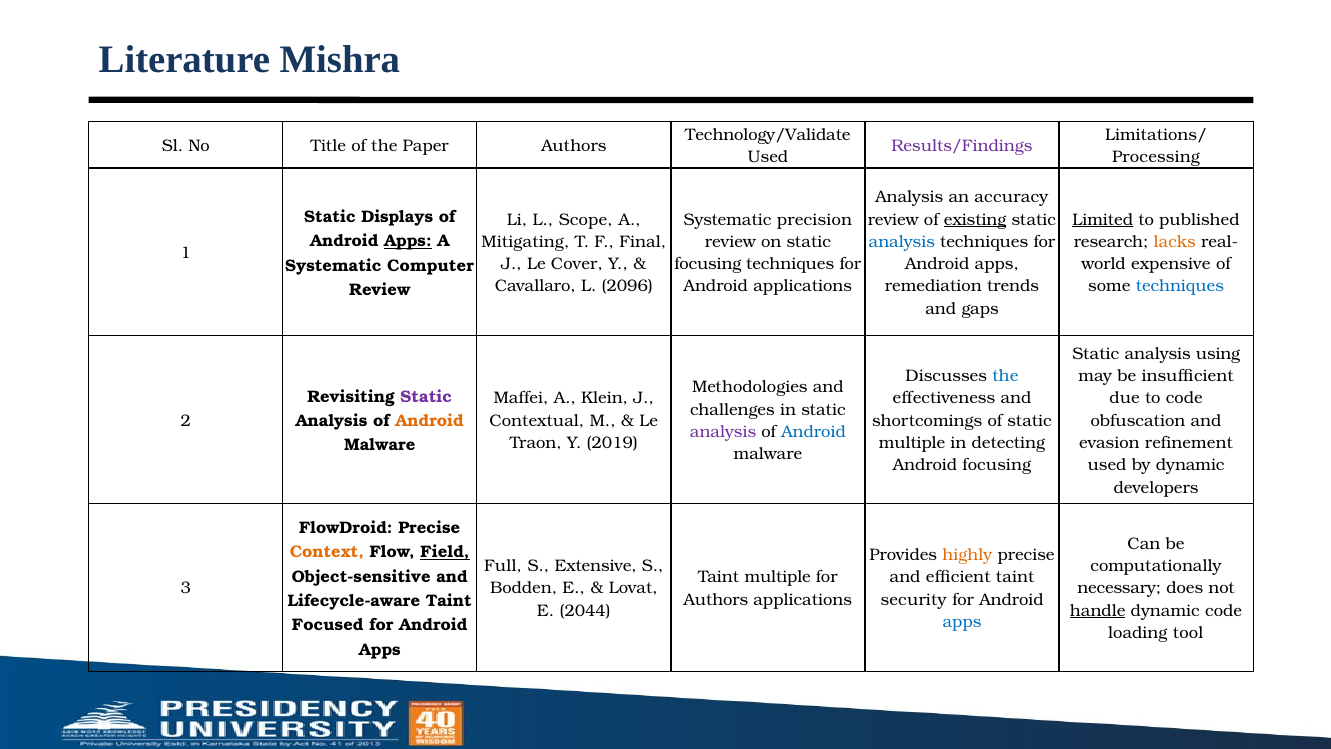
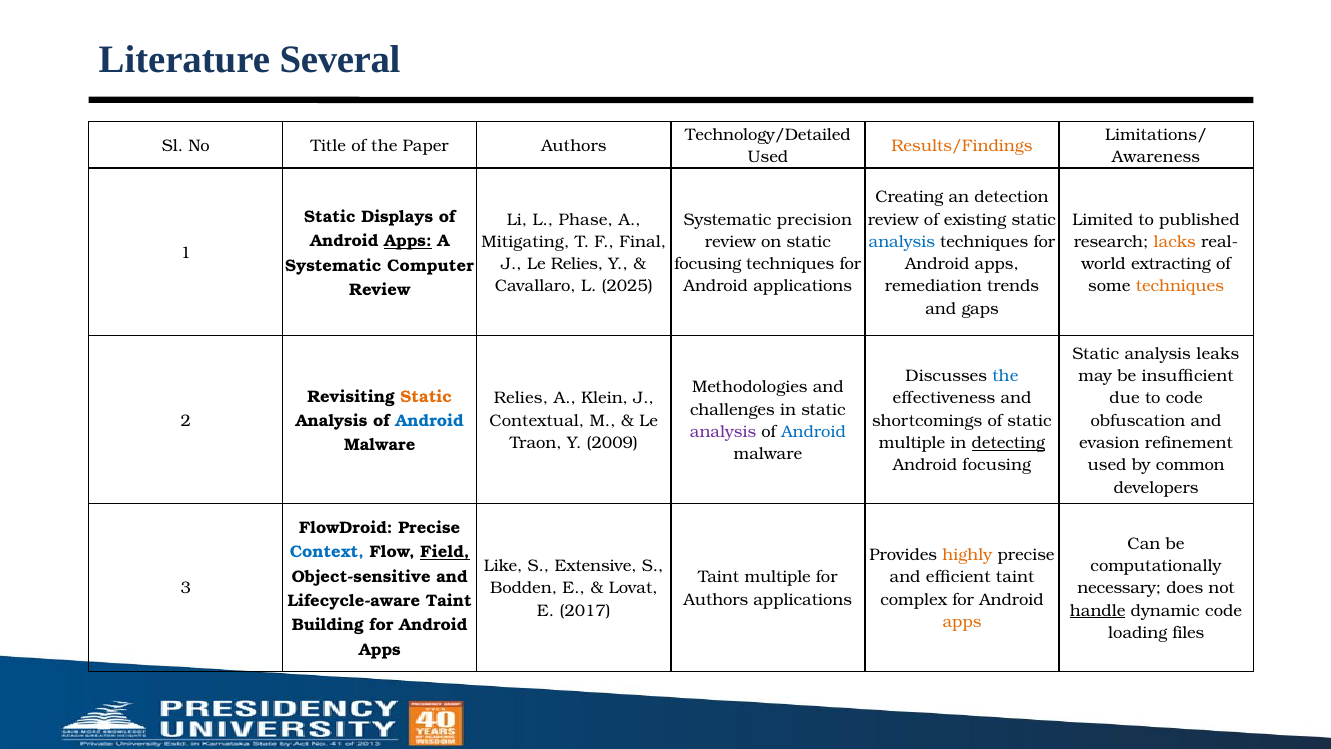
Mishra: Mishra -> Several
Technology/Validate: Technology/Validate -> Technology/Detailed
Results/Findings colour: purple -> orange
Processing: Processing -> Awareness
Analysis at (909, 197): Analysis -> Creating
accuracy: accuracy -> detection
Scope: Scope -> Phase
existing underline: present -> none
Limited underline: present -> none
Le Cover: Cover -> Relies
expensive: expensive -> extracting
2096: 2096 -> 2025
techniques at (1180, 286) colour: blue -> orange
using: using -> leaks
Static at (426, 397) colour: purple -> orange
Maffei at (521, 398): Maffei -> Relies
Android at (430, 421) colour: orange -> blue
2019: 2019 -> 2009
detecting underline: none -> present
by dynamic: dynamic -> common
Context colour: orange -> blue
Full: Full -> Like
security: security -> complex
2044: 2044 -> 2017
apps at (962, 622) colour: blue -> orange
Focused: Focused -> Building
tool: tool -> files
